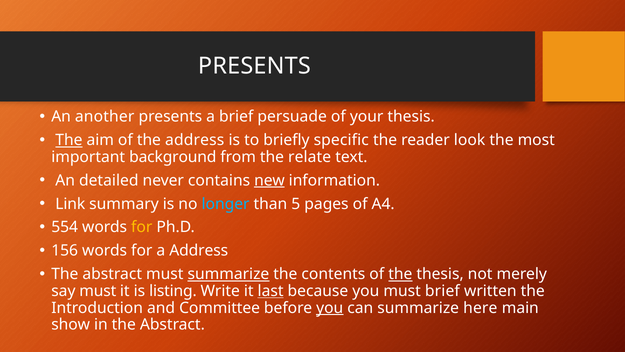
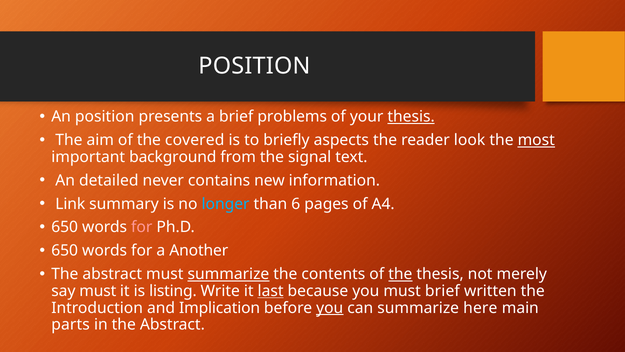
PRESENTS at (254, 66): PRESENTS -> POSITION
An another: another -> position
persuade: persuade -> problems
thesis at (411, 117) underline: none -> present
The at (69, 140) underline: present -> none
the address: address -> covered
specific: specific -> aspects
most underline: none -> present
relate: relate -> signal
new underline: present -> none
5: 5 -> 6
554 at (65, 227): 554 -> 650
for at (142, 227) colour: yellow -> pink
156 at (65, 250): 156 -> 650
a Address: Address -> Another
Committee: Committee -> Implication
show: show -> parts
